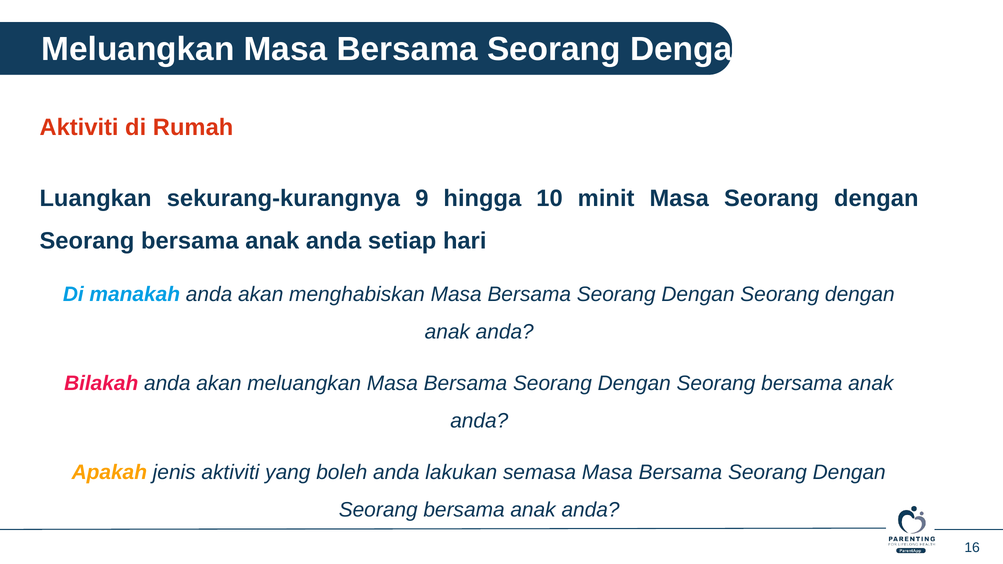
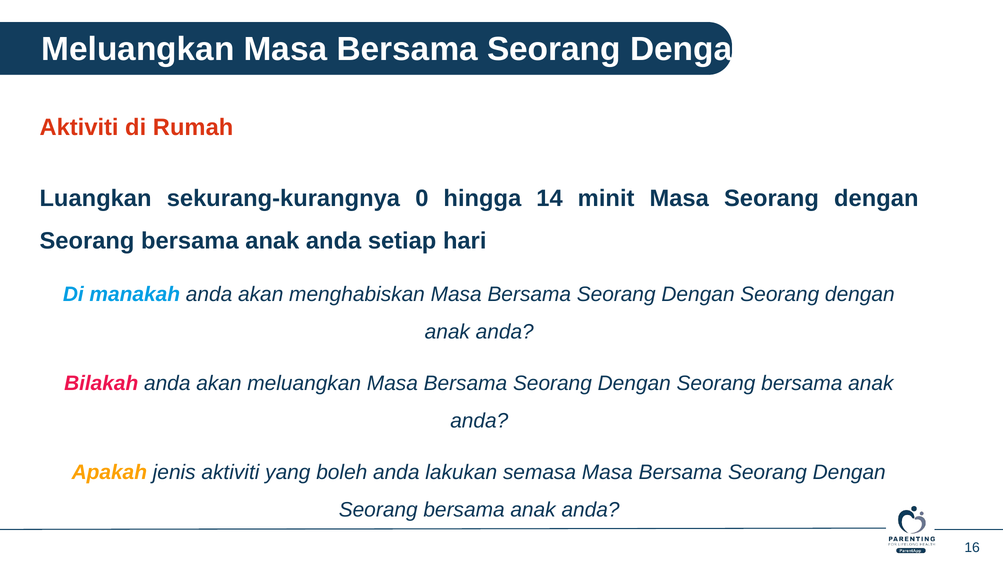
9: 9 -> 0
10: 10 -> 14
